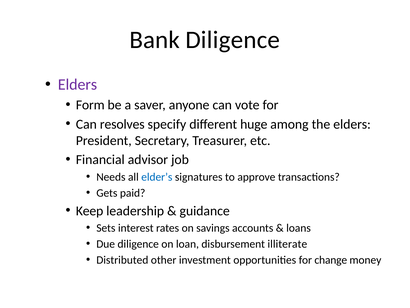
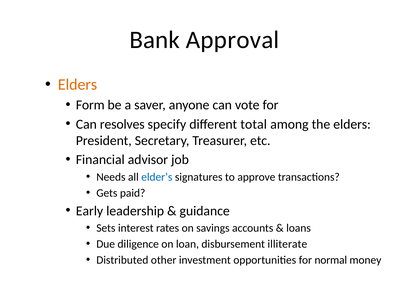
Bank Diligence: Diligence -> Approval
Elders at (78, 84) colour: purple -> orange
huge: huge -> total
Keep: Keep -> Early
change: change -> normal
